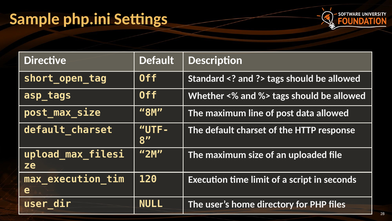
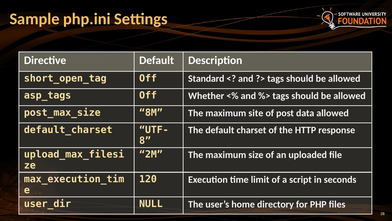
line: line -> site
